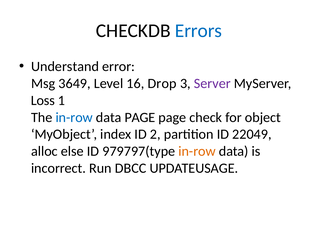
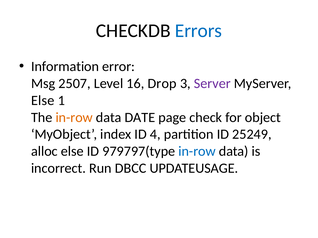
Understand: Understand -> Information
3649: 3649 -> 2507
Loss at (43, 101): Loss -> Else
in-row at (74, 118) colour: blue -> orange
data PAGE: PAGE -> DATE
2: 2 -> 4
22049: 22049 -> 25249
in-row at (197, 152) colour: orange -> blue
